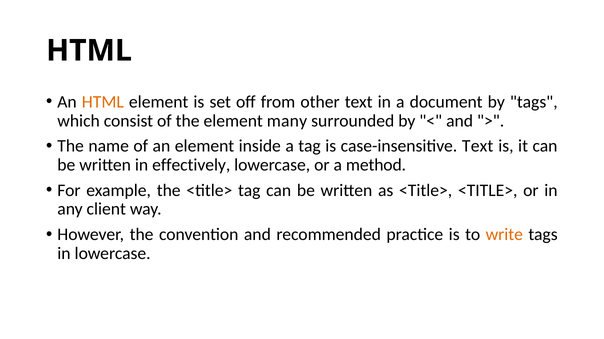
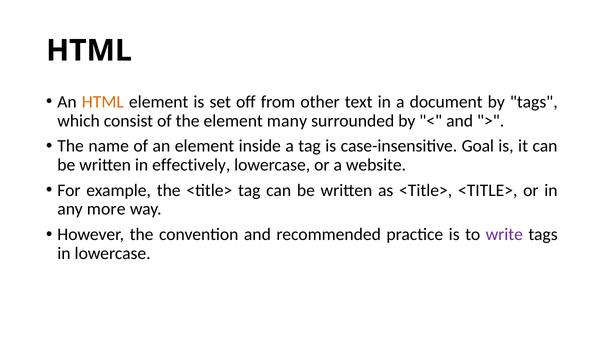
case-insensitive Text: Text -> Goal
method: method -> website
client: client -> more
write colour: orange -> purple
